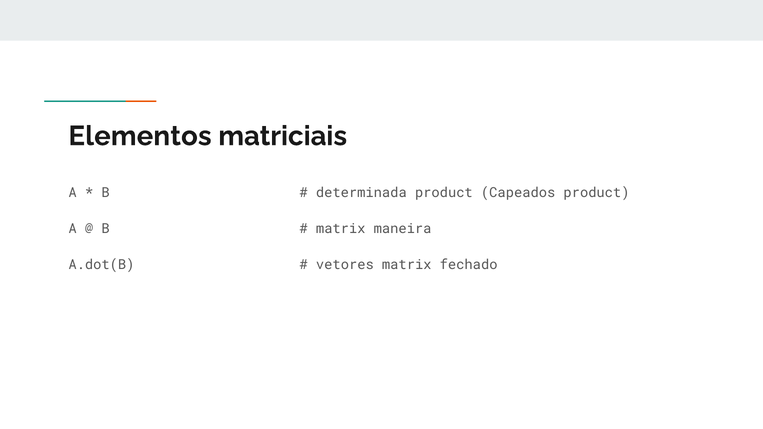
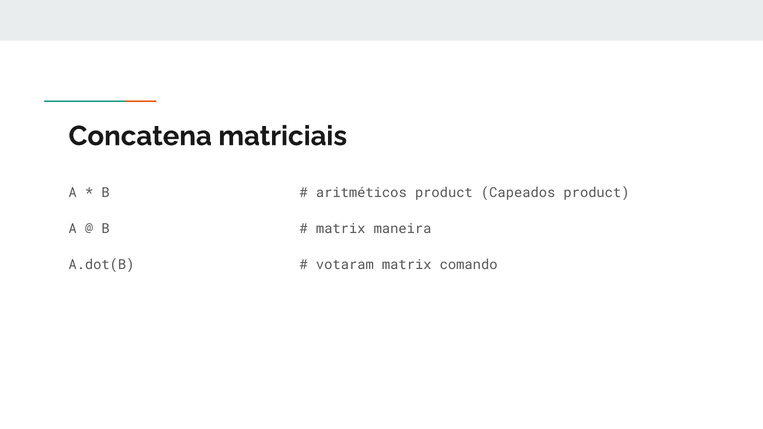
Elementos: Elementos -> Concatena
determinada: determinada -> aritméticos
vetores: vetores -> votaram
fechado: fechado -> comando
